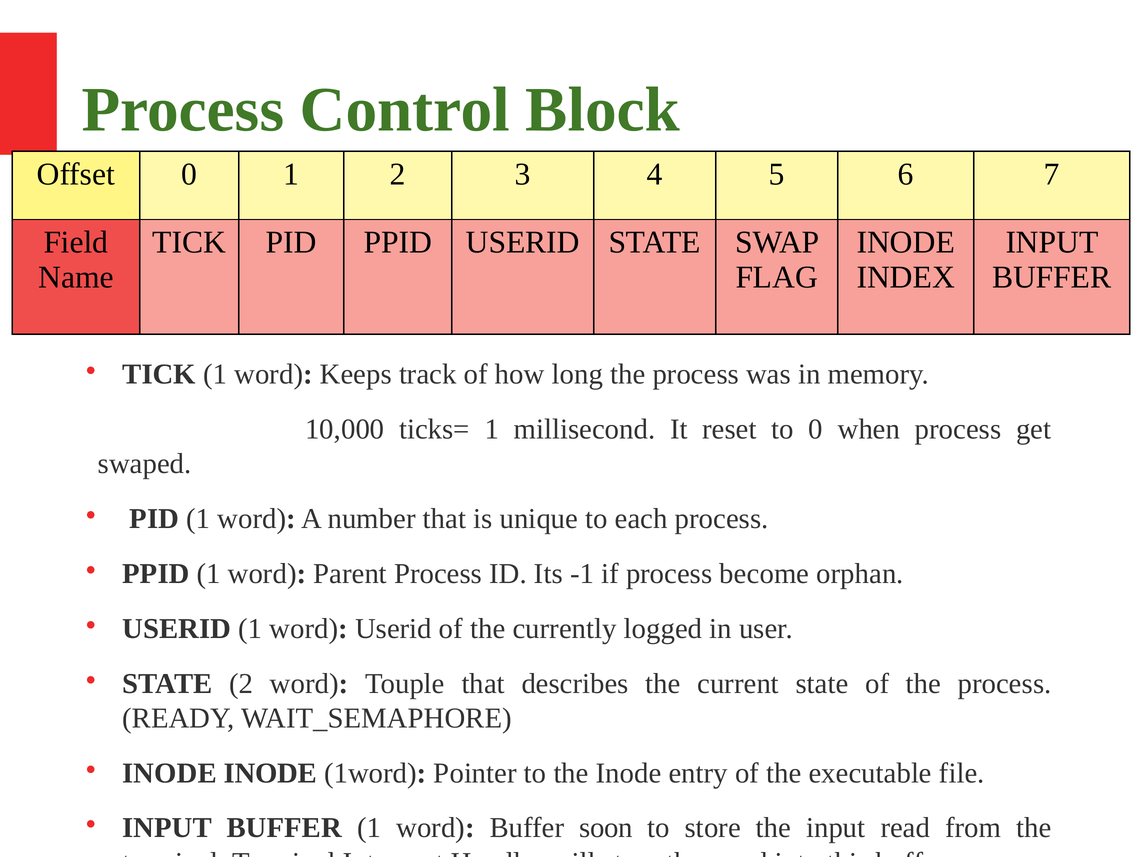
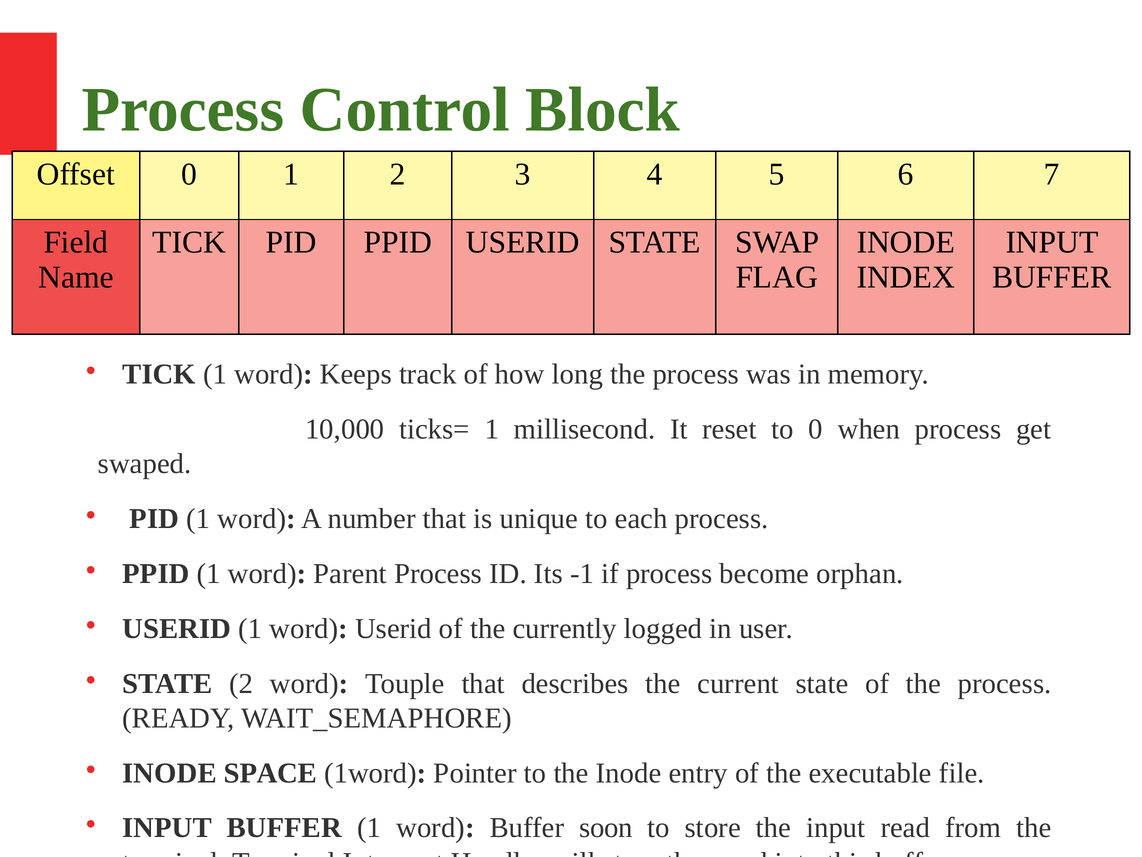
INODE INODE: INODE -> SPACE
